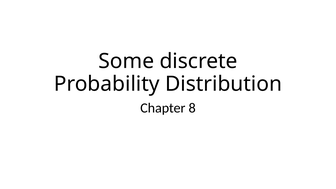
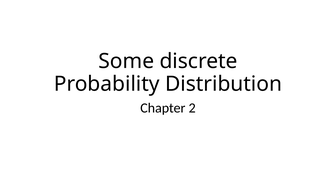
8: 8 -> 2
